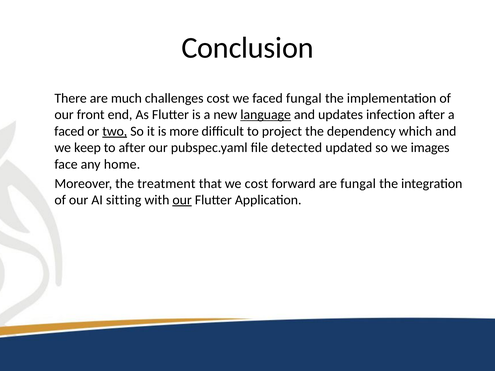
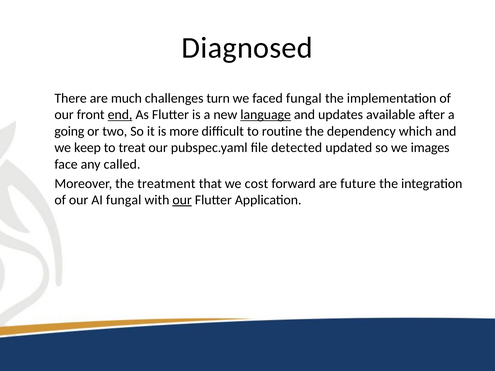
Conclusion: Conclusion -> Diagnosed
challenges cost: cost -> turn
end underline: none -> present
infection: infection -> available
faced at (69, 131): faced -> going
two underline: present -> none
project: project -> routine
to after: after -> treat
home: home -> called
are fungal: fungal -> future
AI sitting: sitting -> fungal
